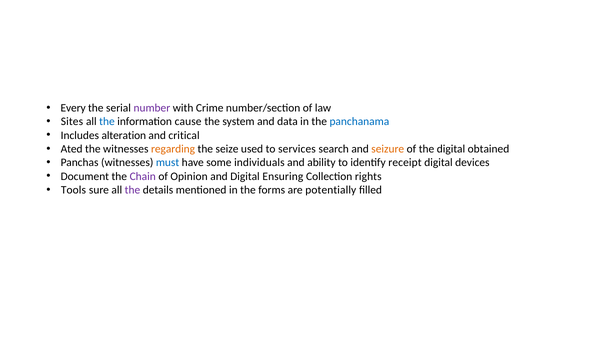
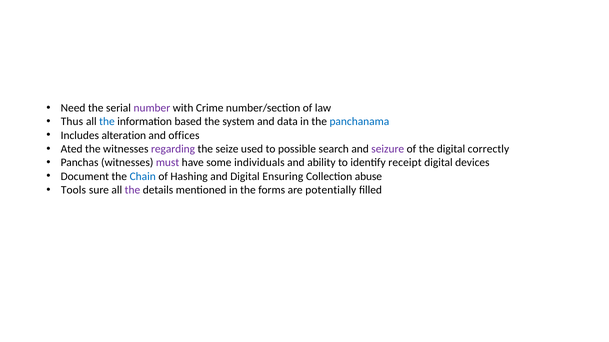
Every: Every -> Need
Sites: Sites -> Thus
cause: cause -> based
critical: critical -> offices
regarding colour: orange -> purple
services: services -> possible
seizure colour: orange -> purple
obtained: obtained -> correctly
must colour: blue -> purple
Chain colour: purple -> blue
Opinion: Opinion -> Hashing
rights: rights -> abuse
